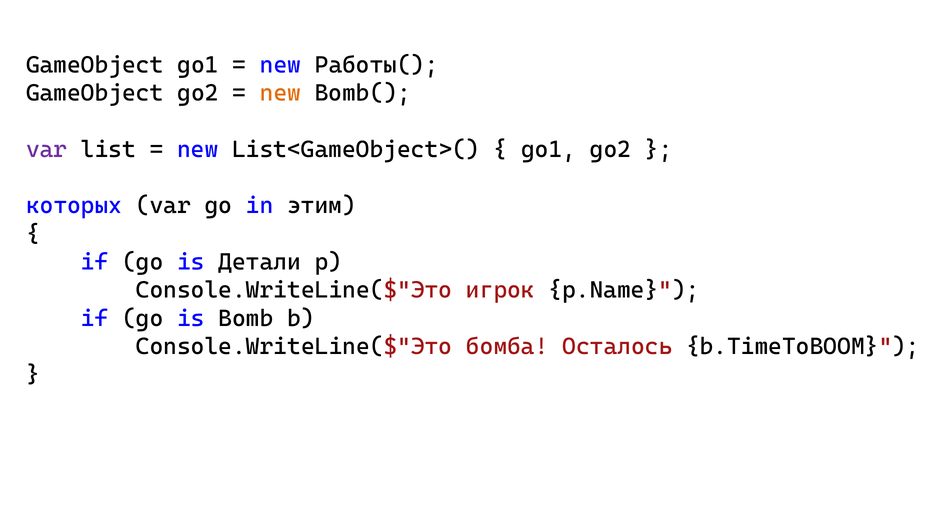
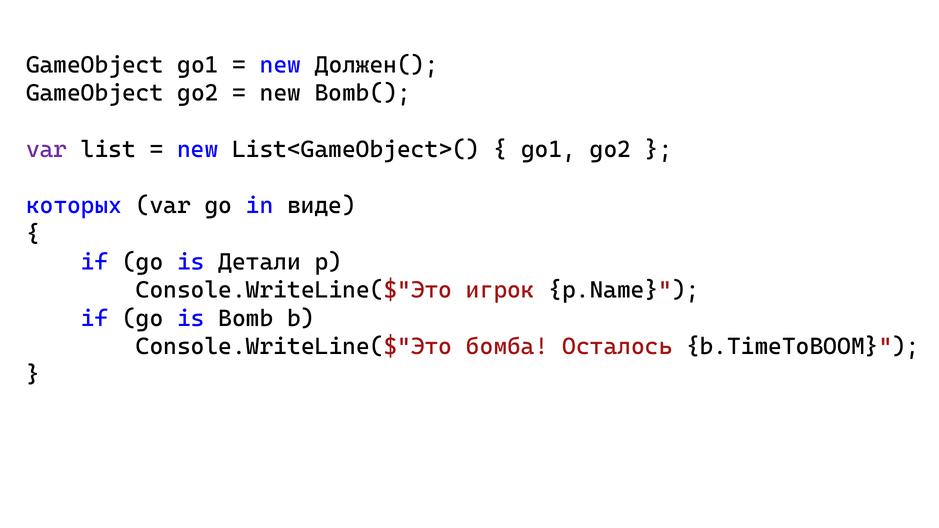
Работы(: Работы( -> Должен(
new at (280, 93) colour: orange -> black
этим: этим -> виде
